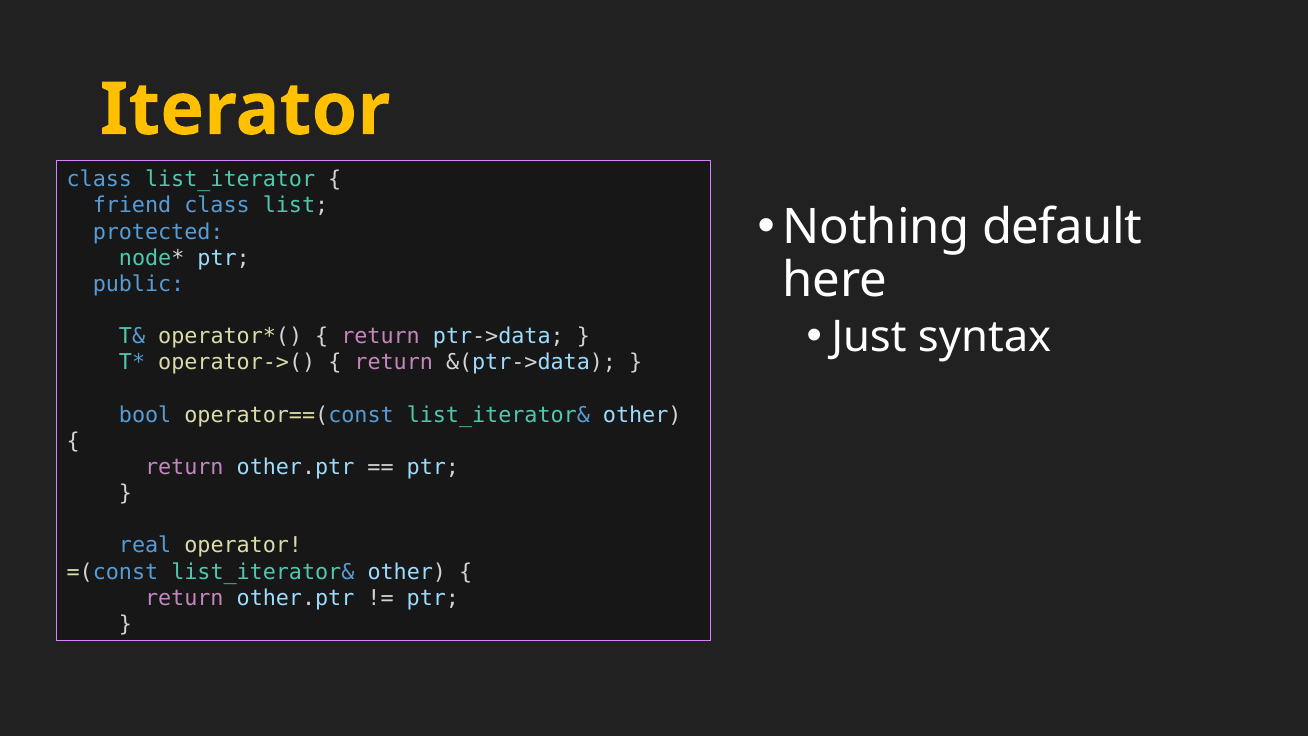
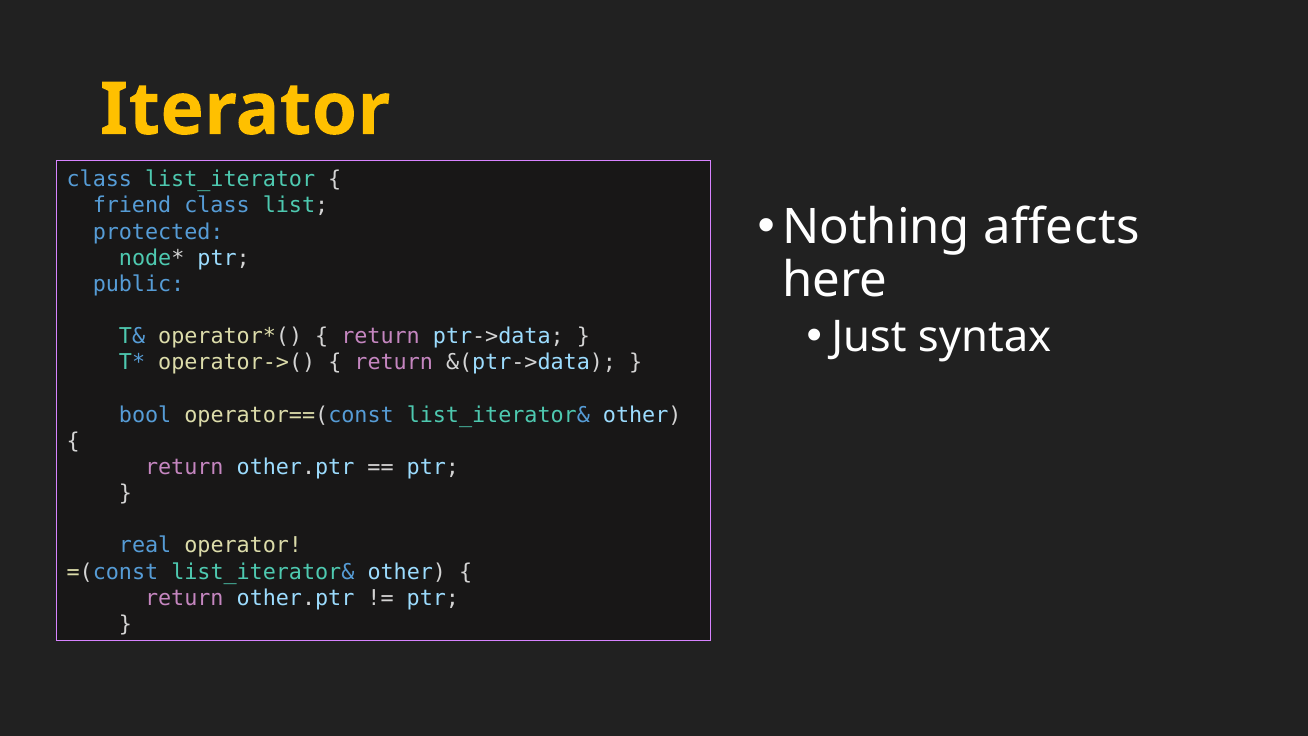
default: default -> affects
